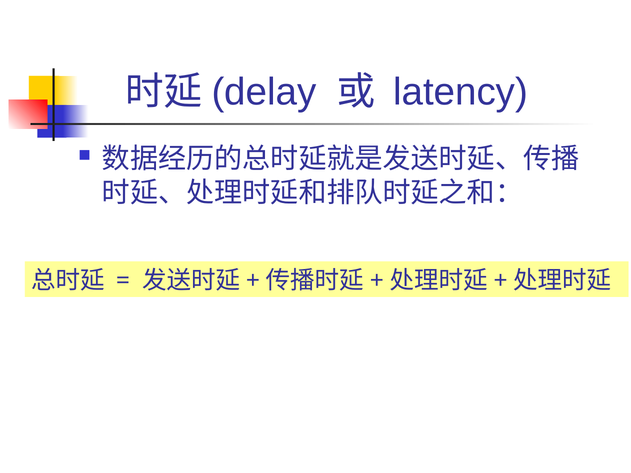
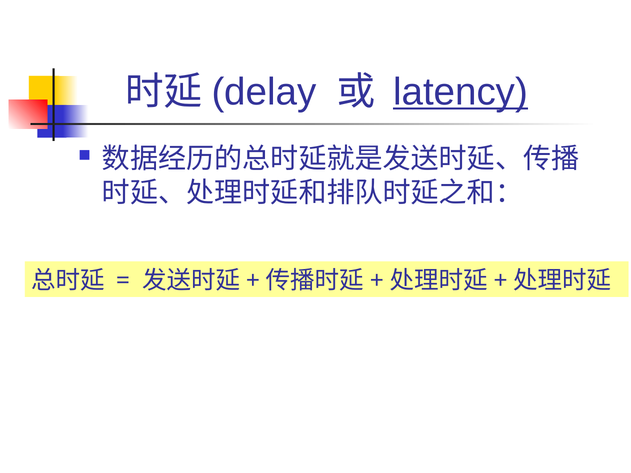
latency underline: none -> present
